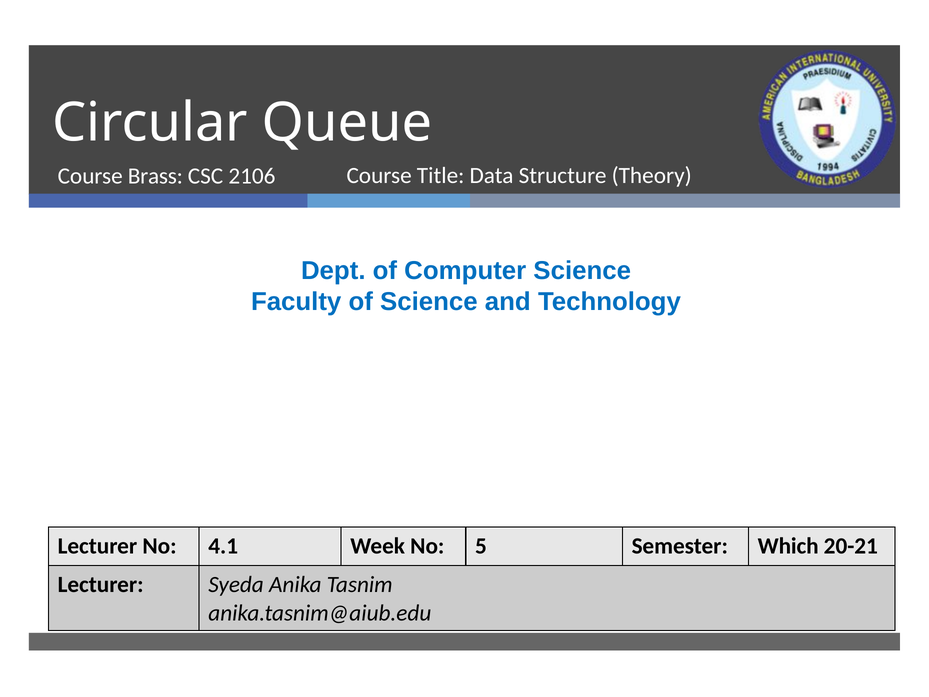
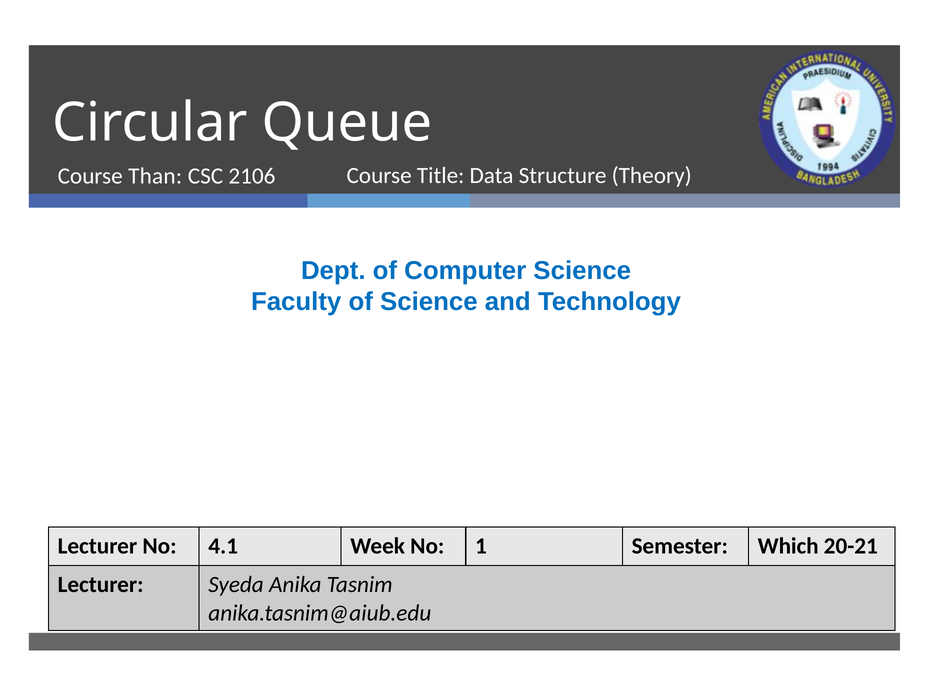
Brass: Brass -> Than
5: 5 -> 1
